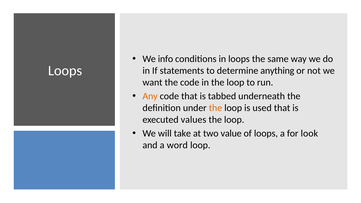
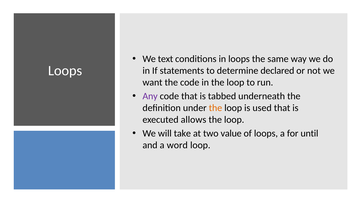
info: info -> text
anything: anything -> declared
Any colour: orange -> purple
values: values -> allows
look: look -> until
